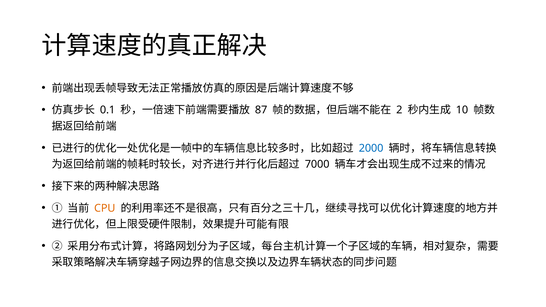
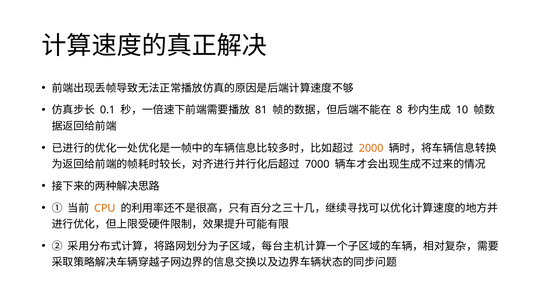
87: 87 -> 81
2: 2 -> 8
2000 colour: blue -> orange
